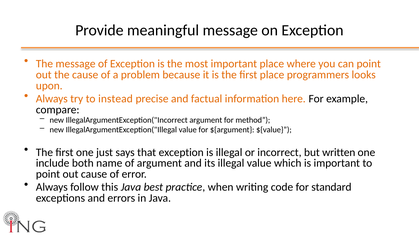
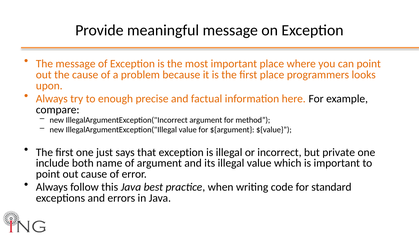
instead: instead -> enough
written: written -> private
